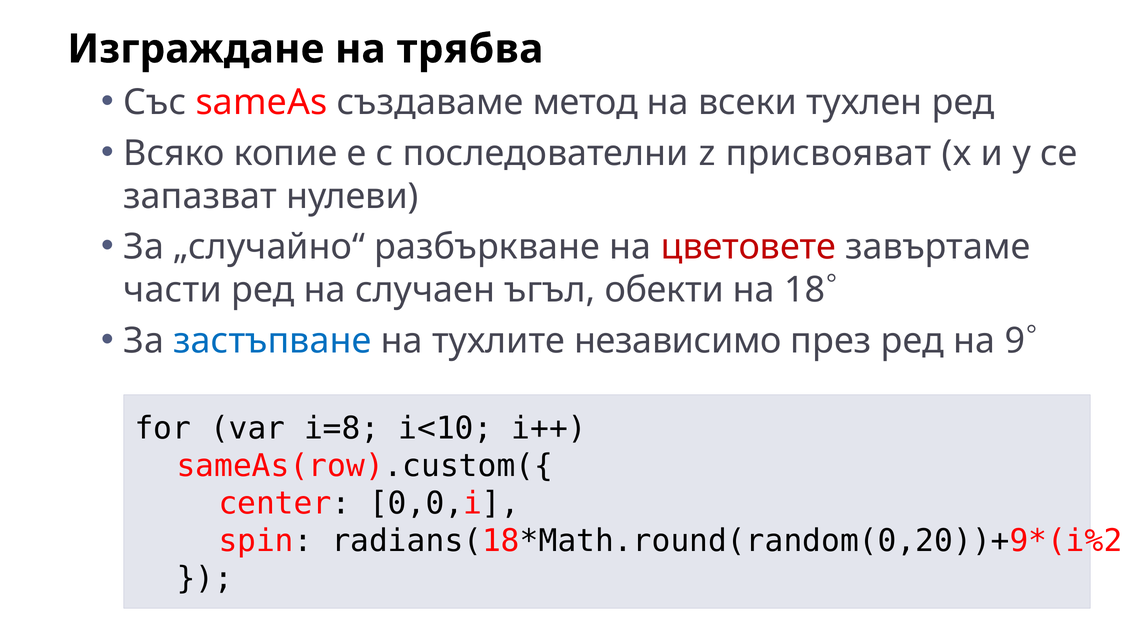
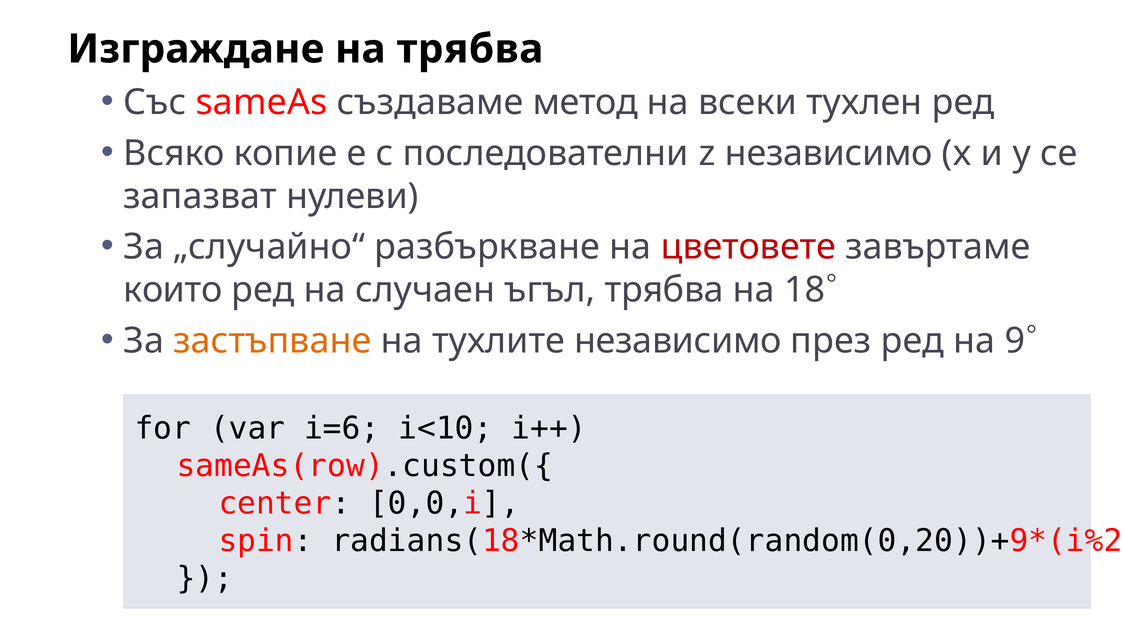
z присвояват: присвояват -> независимо
части: части -> които
ъгъл обекти: обекти -> трябва
застъпване colour: blue -> orange
i=8: i=8 -> i=6
